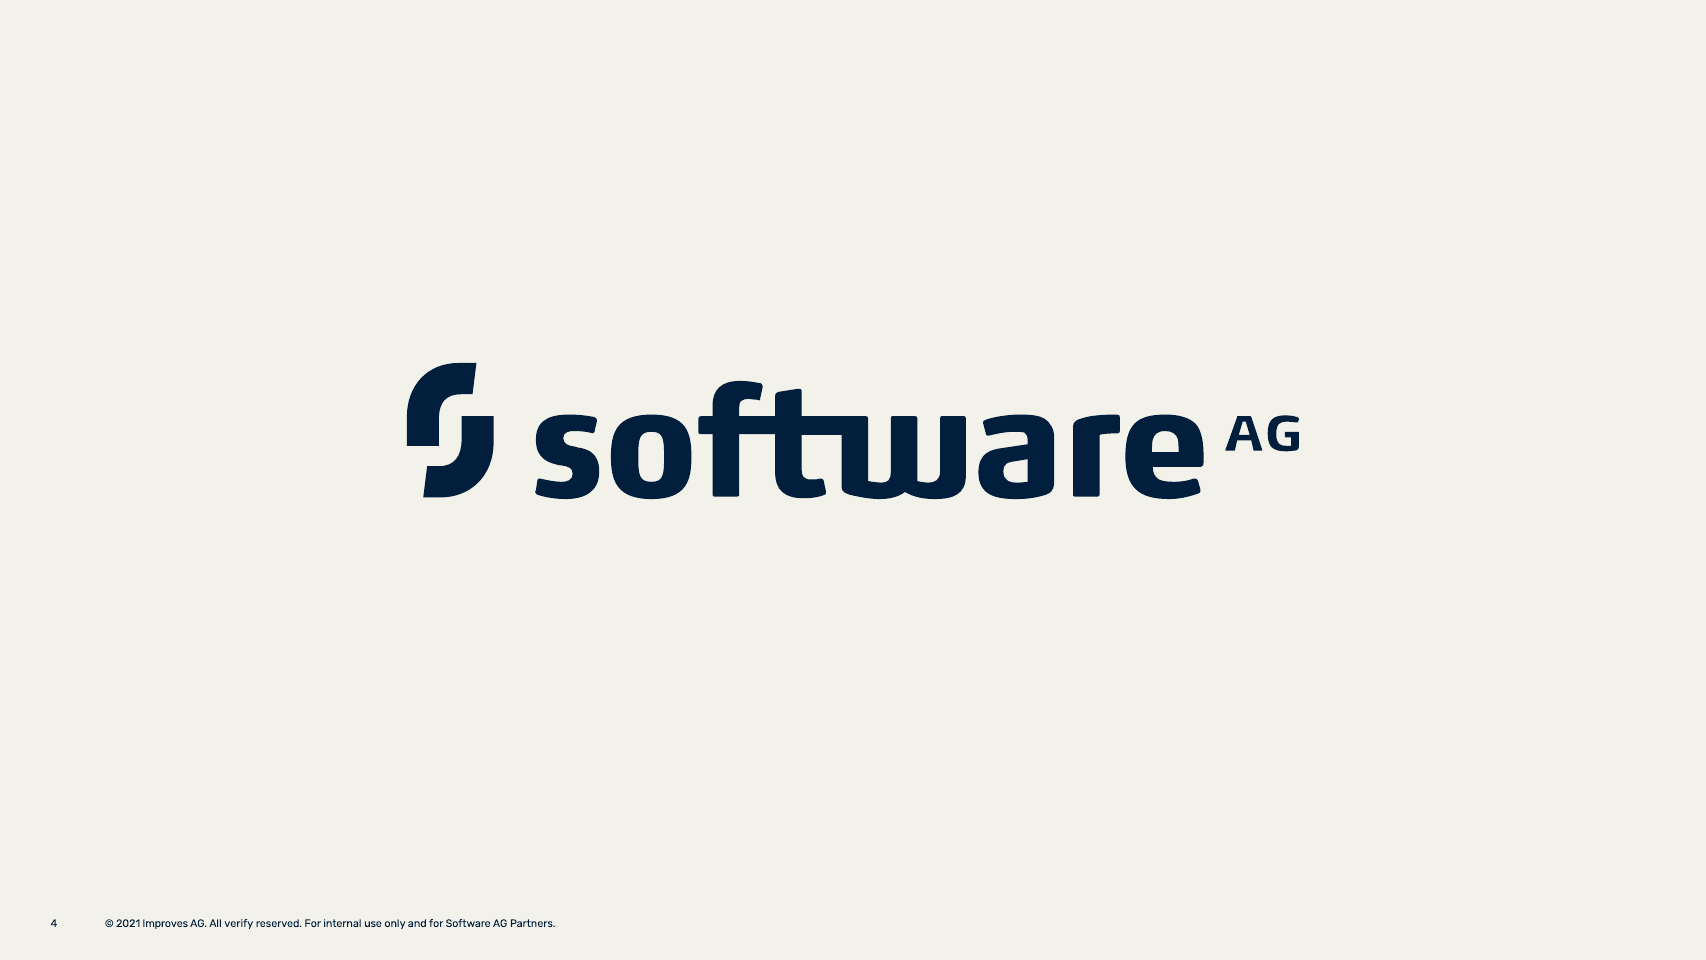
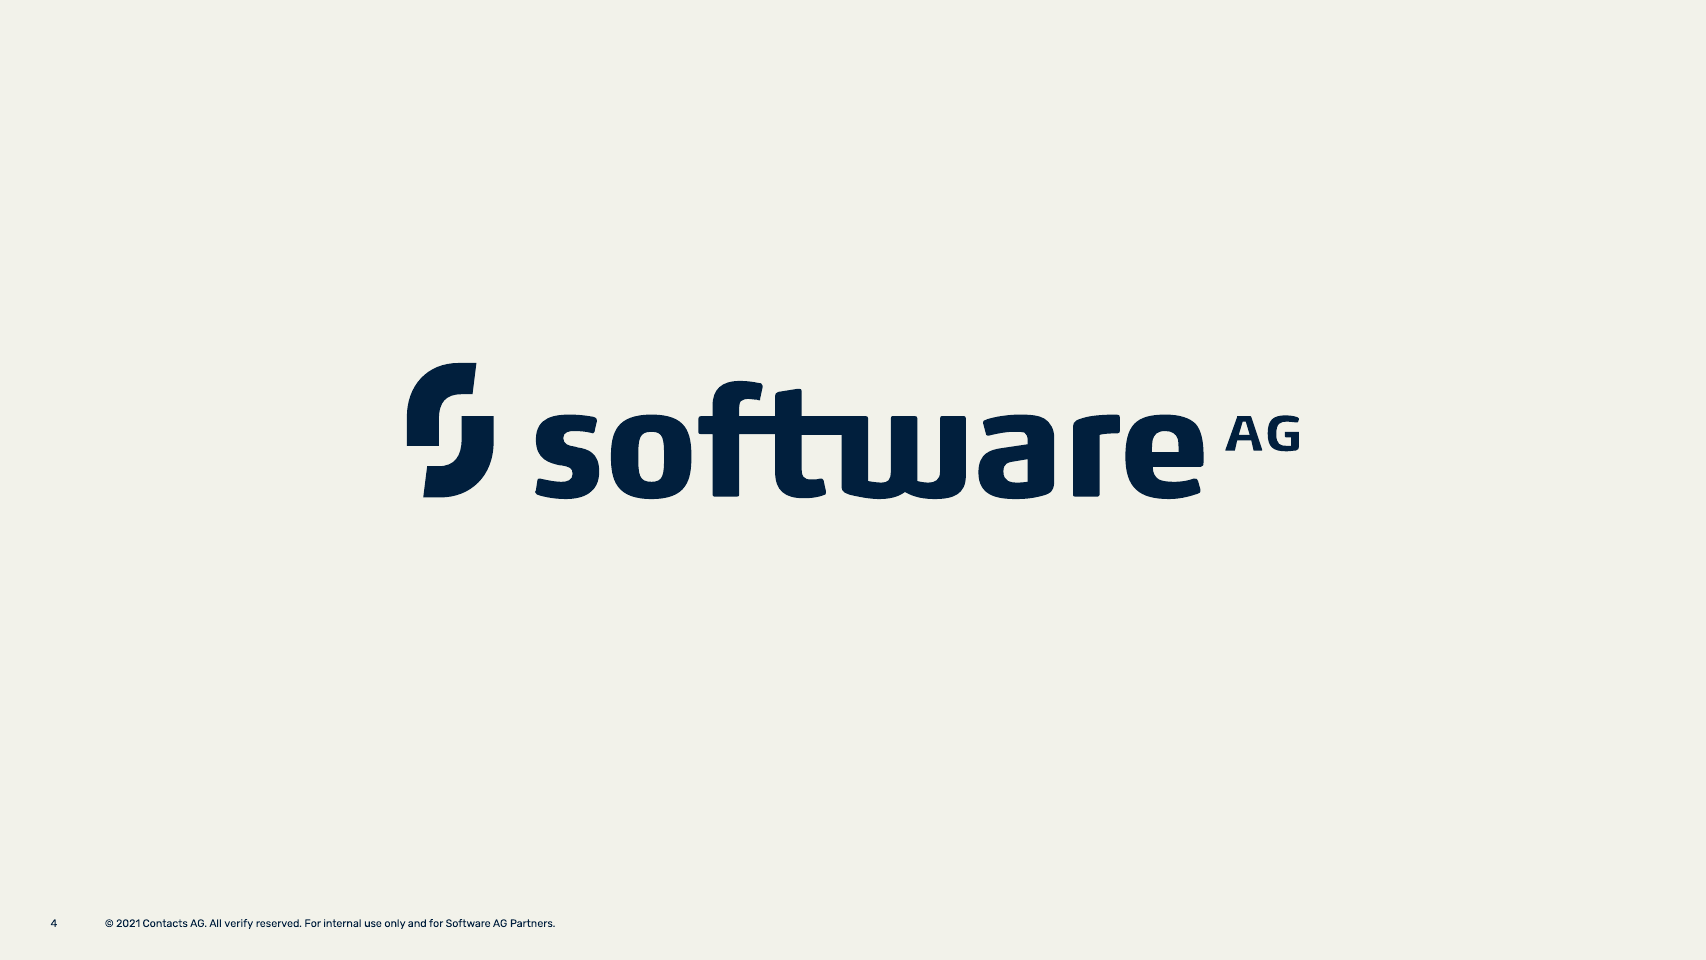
Improves: Improves -> Contacts
